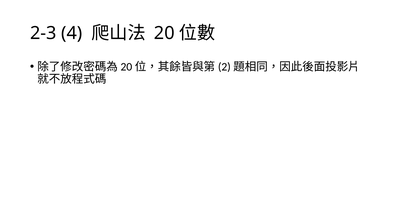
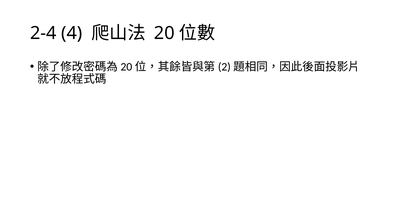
2-3: 2-3 -> 2-4
